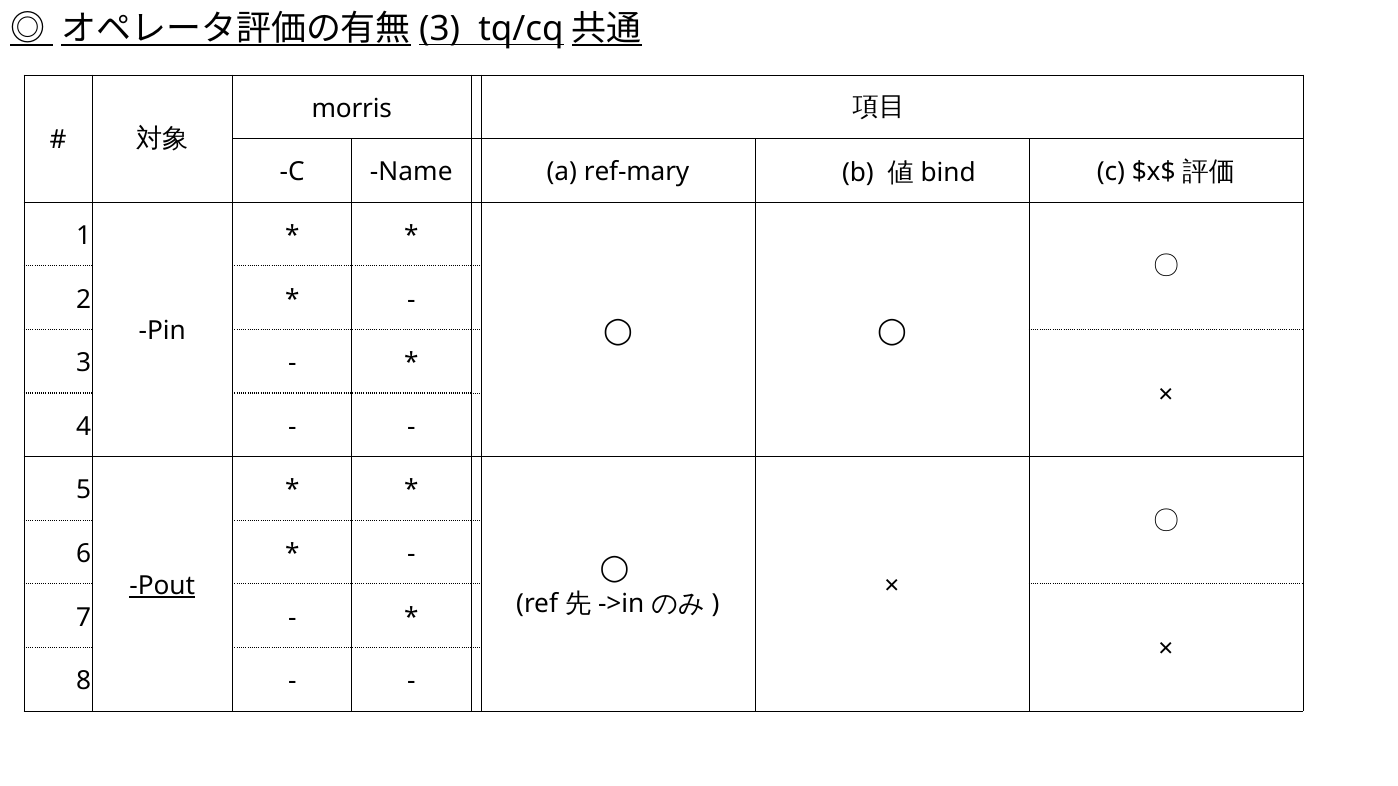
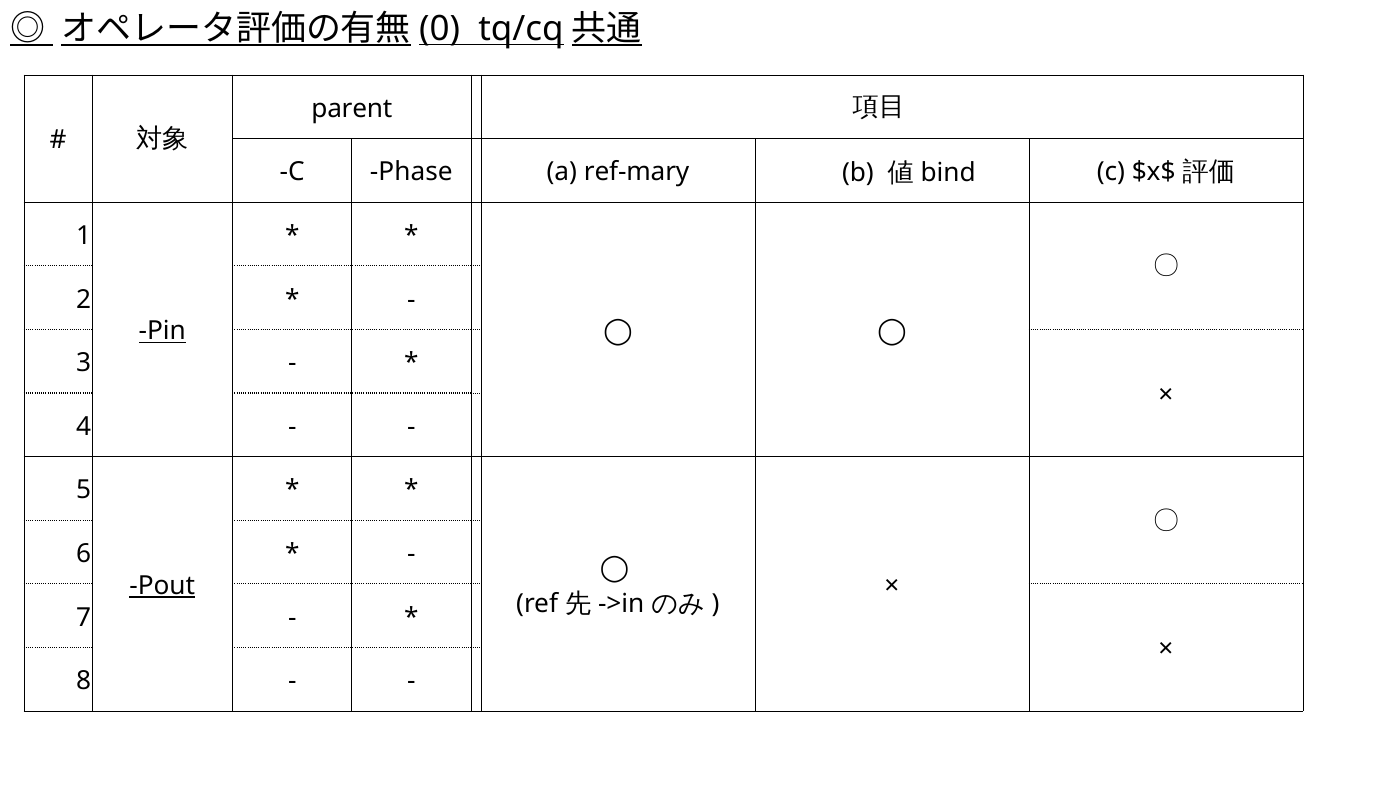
3 at (440, 29): 3 -> 0
morris: morris -> parent
Name: Name -> Phase
Pin underline: none -> present
